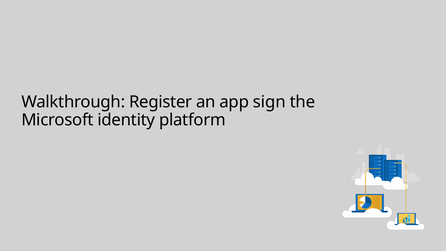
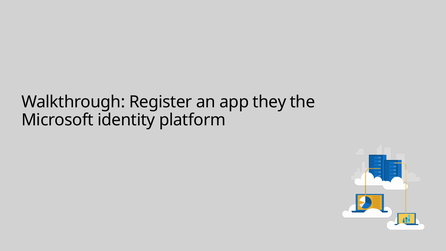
sign: sign -> they
